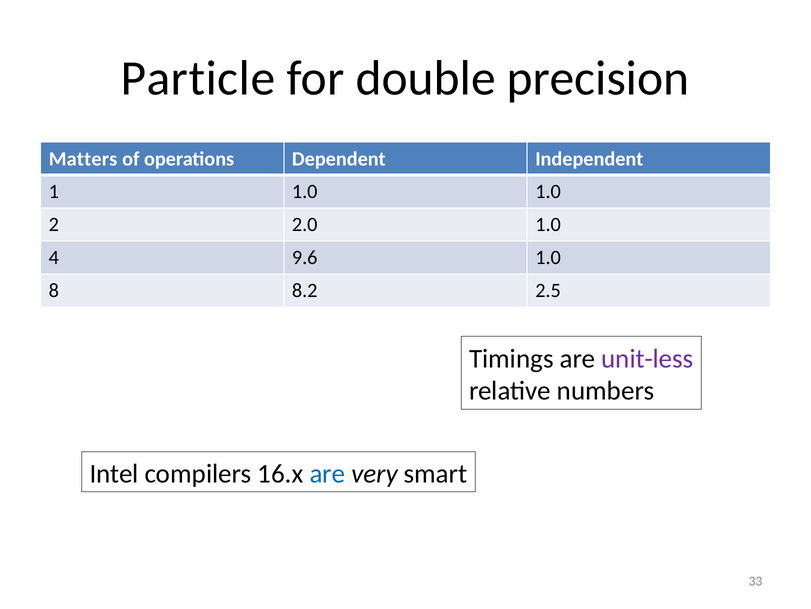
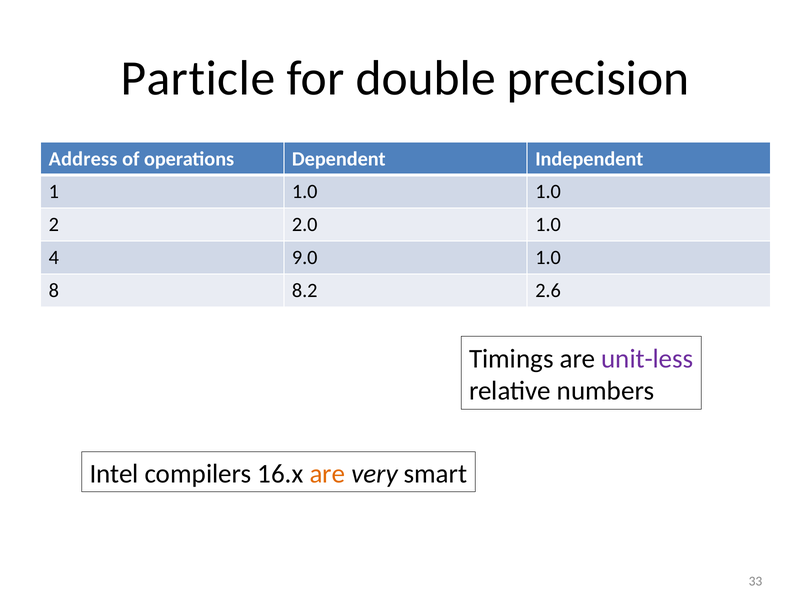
Matters: Matters -> Address
9.6: 9.6 -> 9.0
2.5: 2.5 -> 2.6
are at (327, 473) colour: blue -> orange
